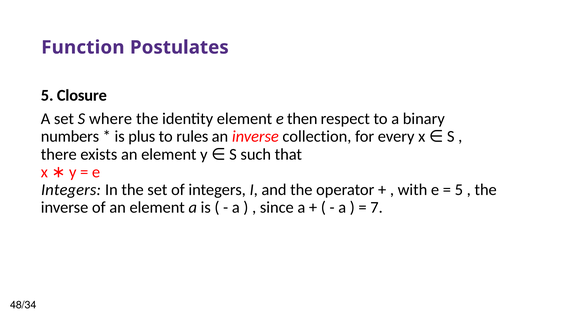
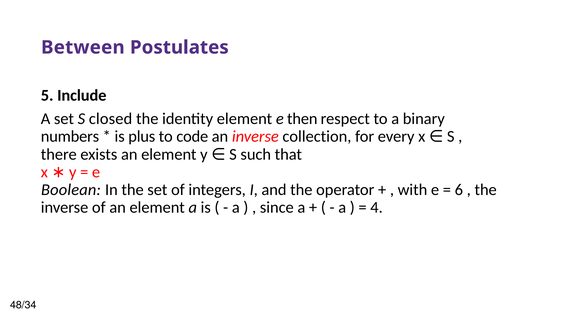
Function: Function -> Between
Closure: Closure -> Include
where: where -> closed
rules: rules -> code
Integers at (71, 190): Integers -> Boolean
5 at (459, 190): 5 -> 6
7: 7 -> 4
